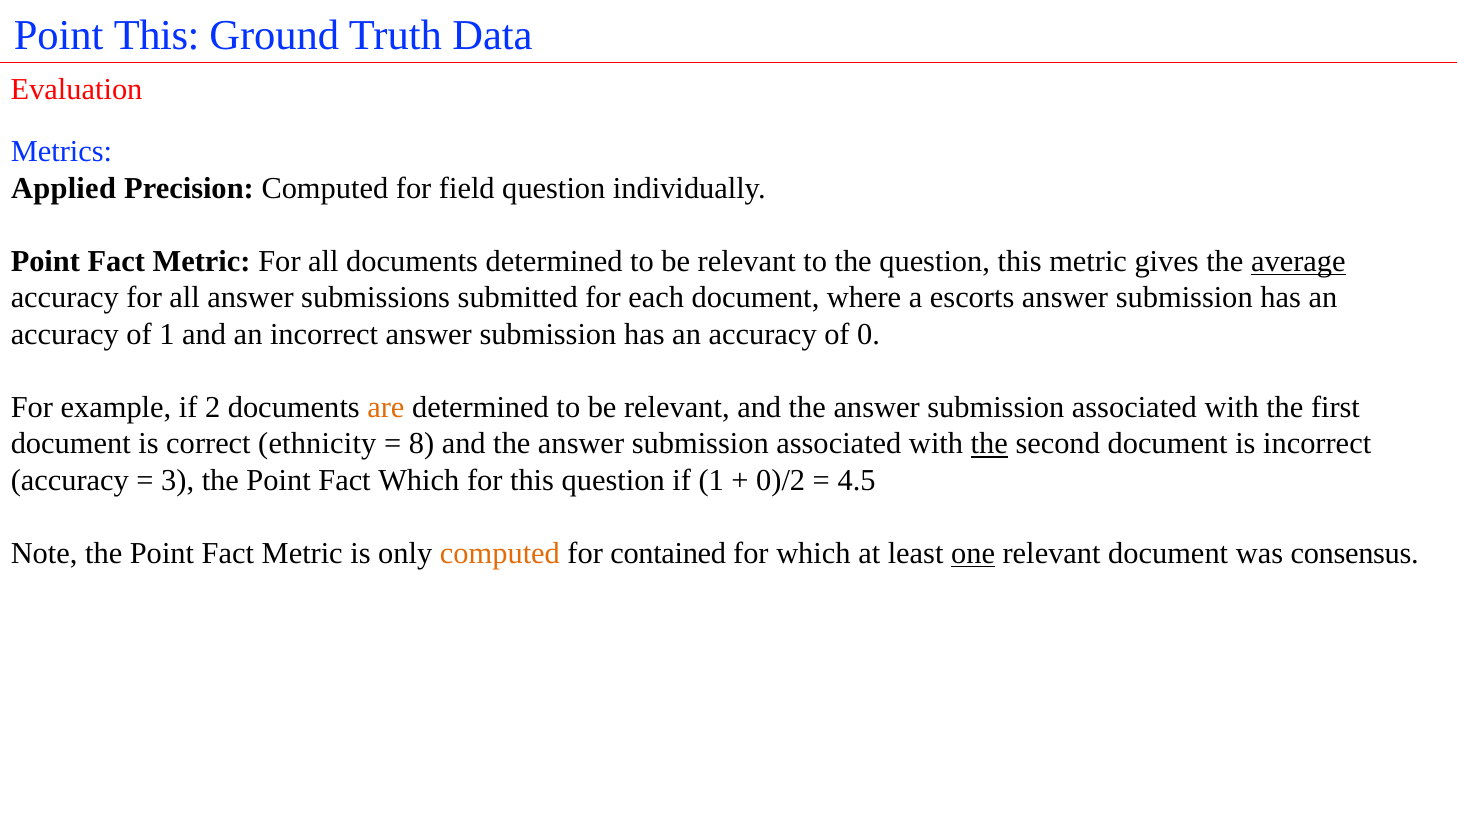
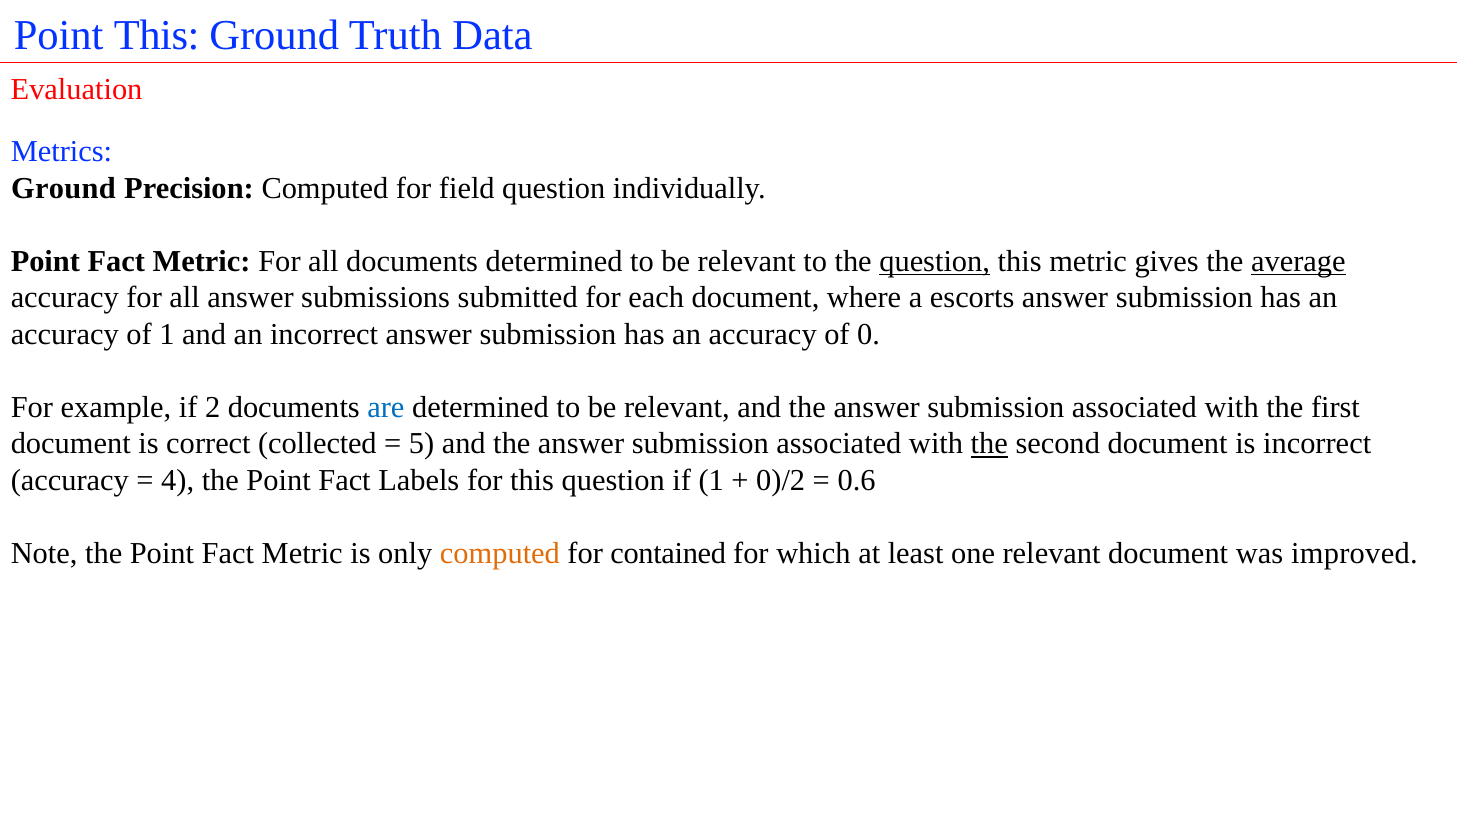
Applied at (63, 188): Applied -> Ground
question at (935, 261) underline: none -> present
are colour: orange -> blue
ethnicity: ethnicity -> collected
8: 8 -> 5
3: 3 -> 4
Fact Which: Which -> Labels
4.5: 4.5 -> 0.6
one underline: present -> none
consensus: consensus -> improved
